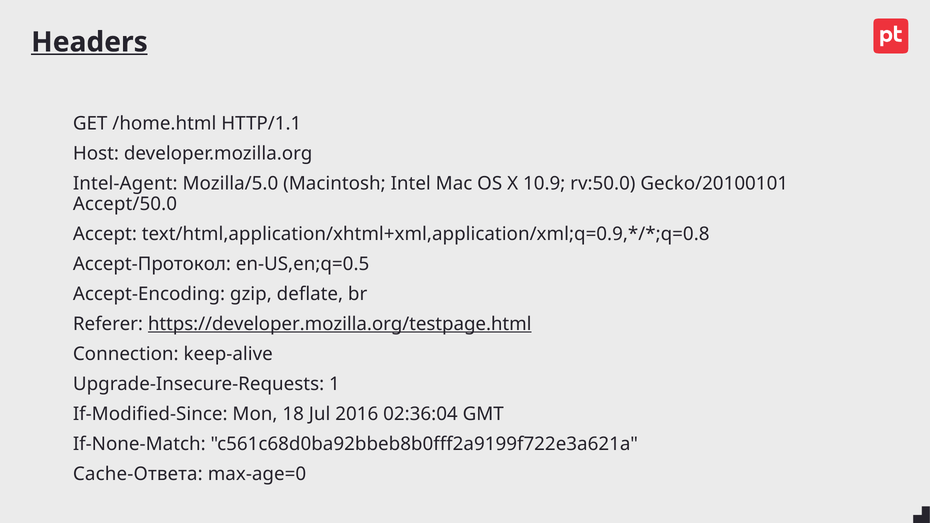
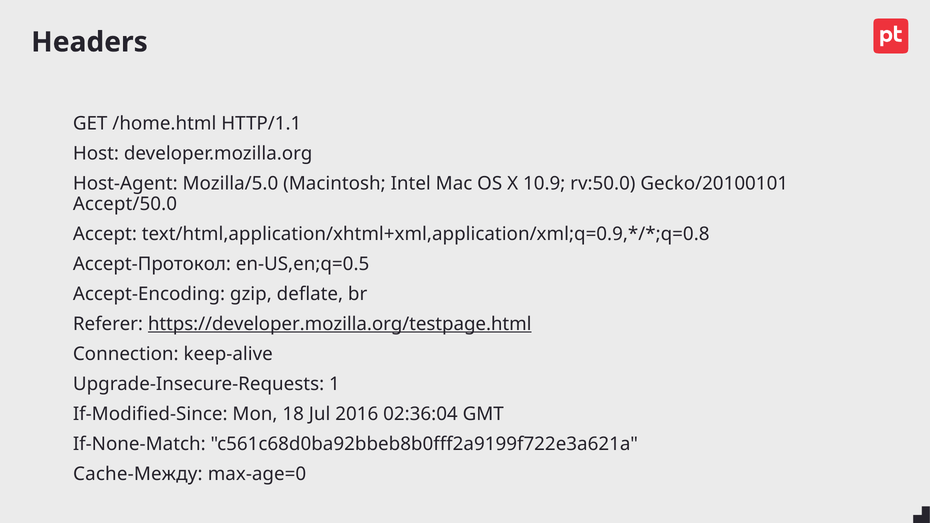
Headers underline: present -> none
Intel-Agent: Intel-Agent -> Host-Agent
Cache-Ответа: Cache-Ответа -> Cache-Между
